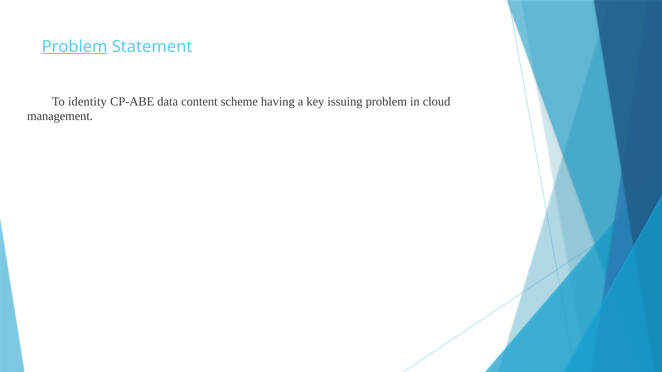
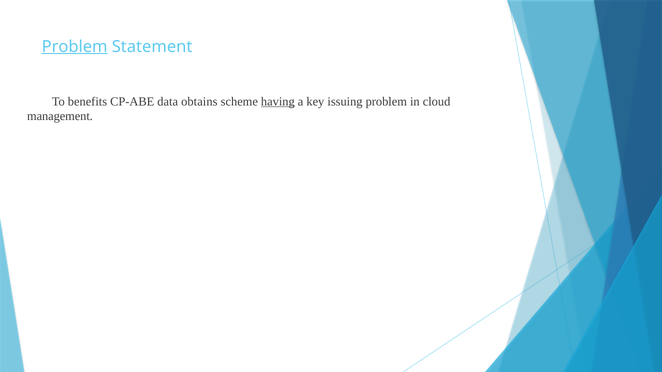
identity: identity -> benefits
content: content -> obtains
having underline: none -> present
